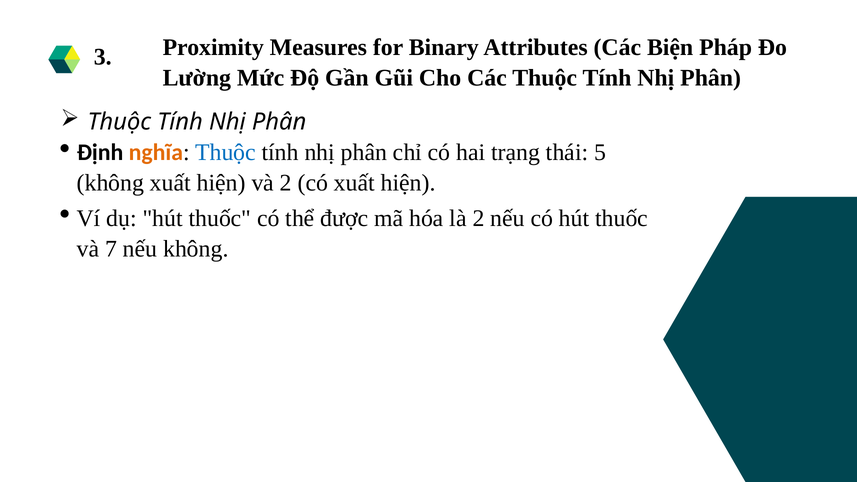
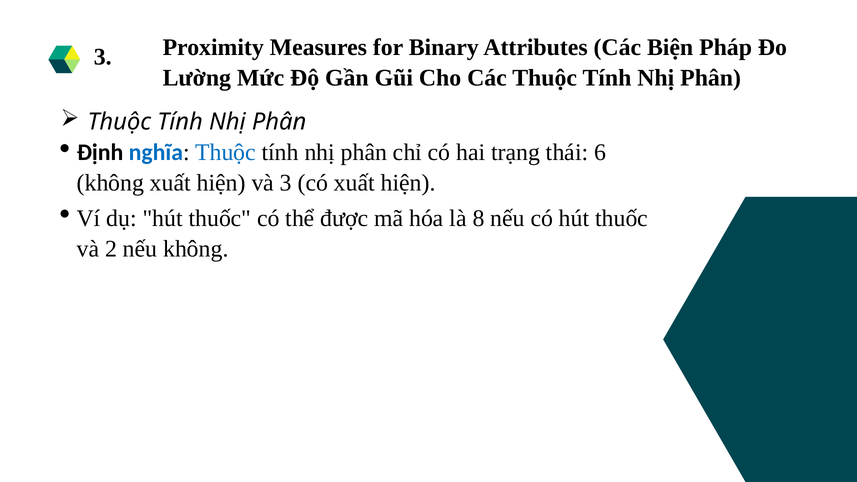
nghĩa colour: orange -> blue
5: 5 -> 6
và 2: 2 -> 3
là 2: 2 -> 8
7: 7 -> 2
